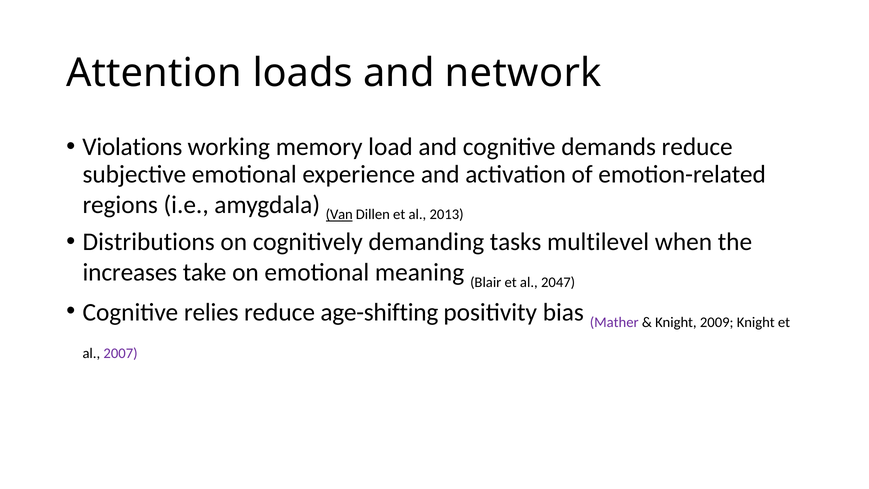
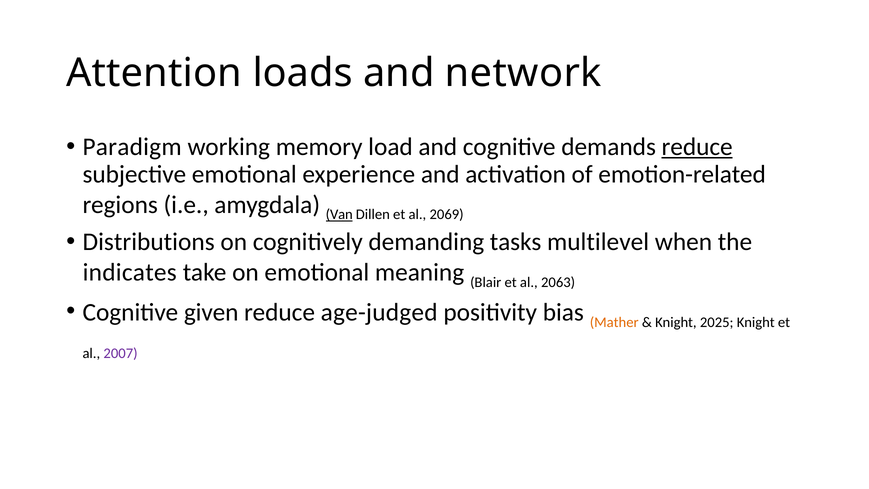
Violations: Violations -> Paradigm
reduce at (697, 147) underline: none -> present
2013: 2013 -> 2069
increases: increases -> indicates
2047: 2047 -> 2063
relies: relies -> given
age-shifting: age-shifting -> age-judged
Mather colour: purple -> orange
2009: 2009 -> 2025
